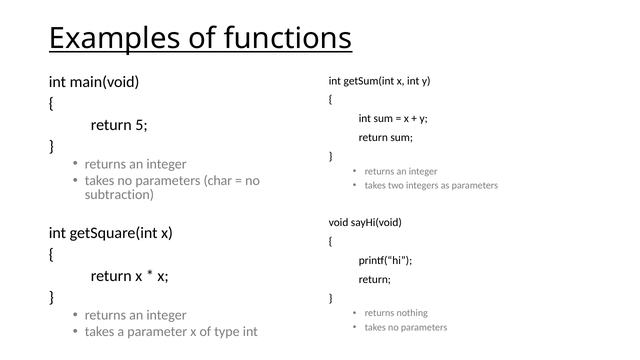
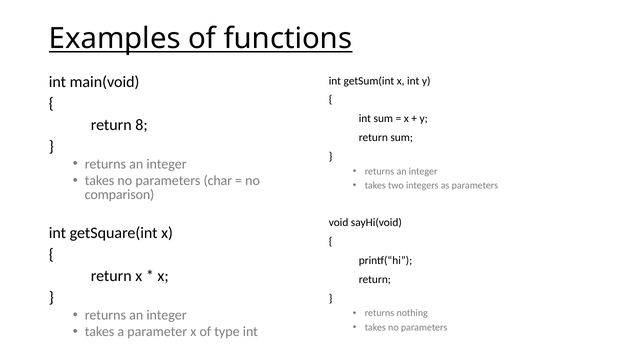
5: 5 -> 8
subtraction: subtraction -> comparison
